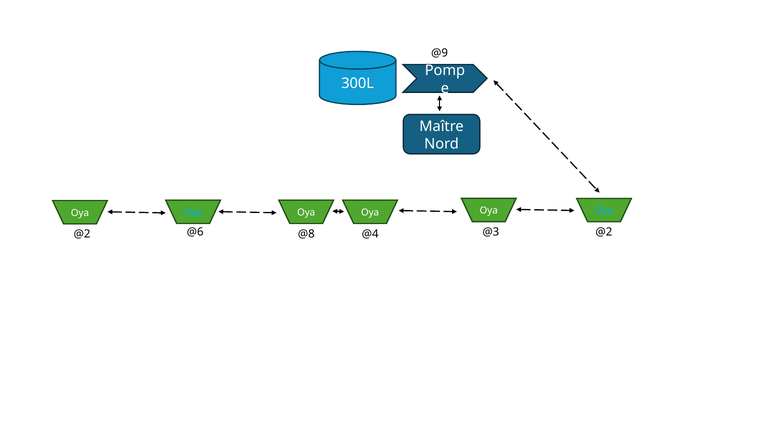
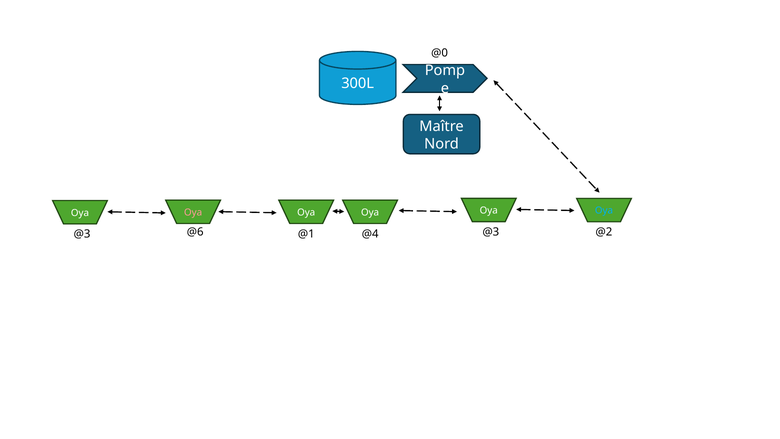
@9: @9 -> @0
Oya at (193, 212) colour: light blue -> pink
@2 at (82, 234): @2 -> @3
@8: @8 -> @1
